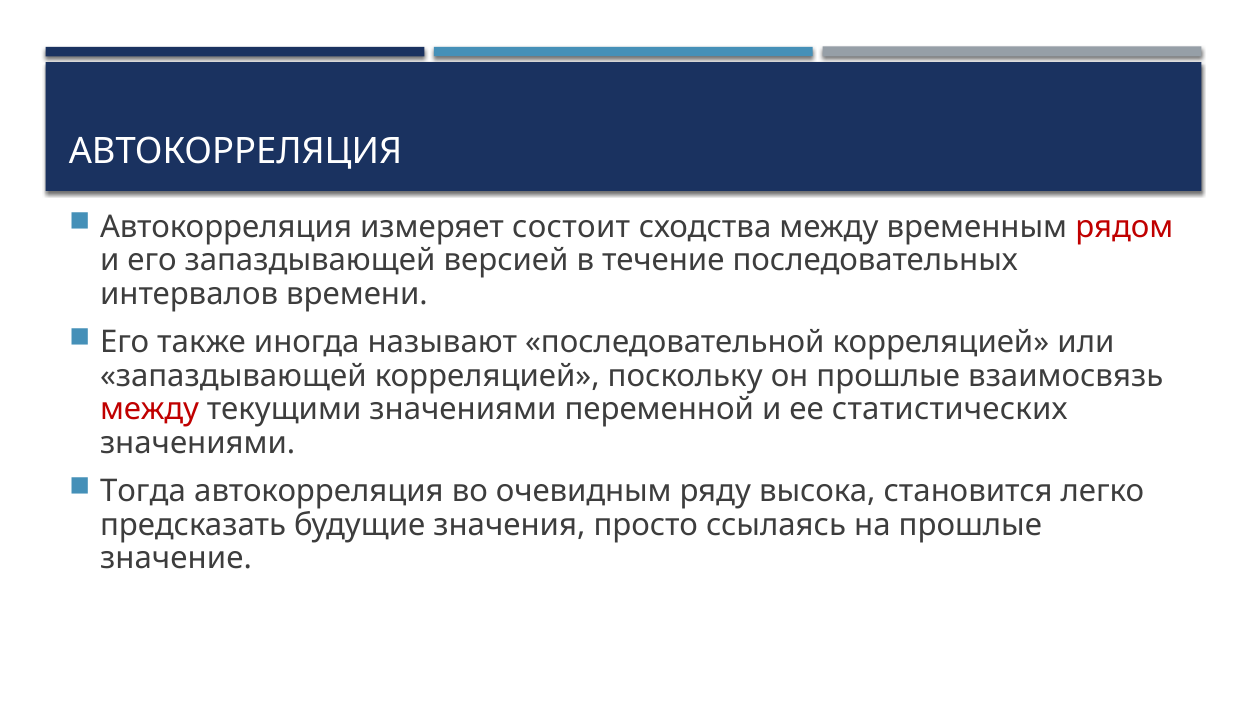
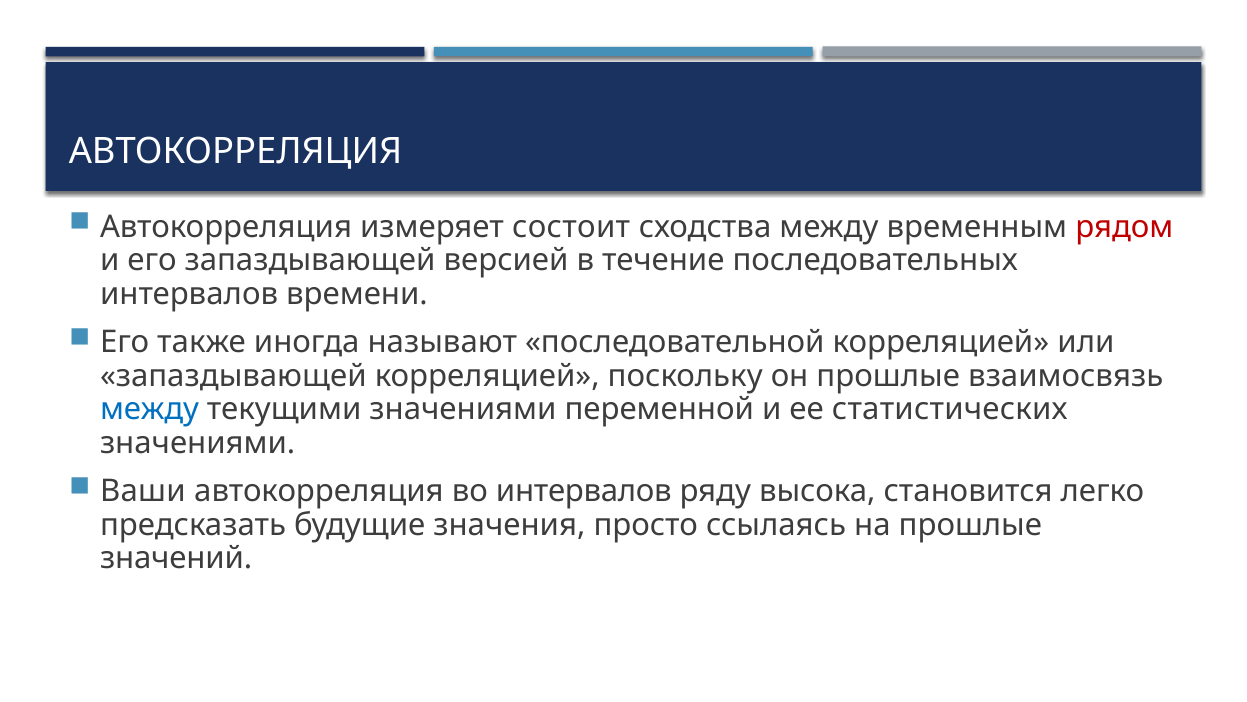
между at (150, 409) colour: red -> blue
Тогда: Тогда -> Ваши
во очевидным: очевидным -> интервалов
значение: значение -> значений
